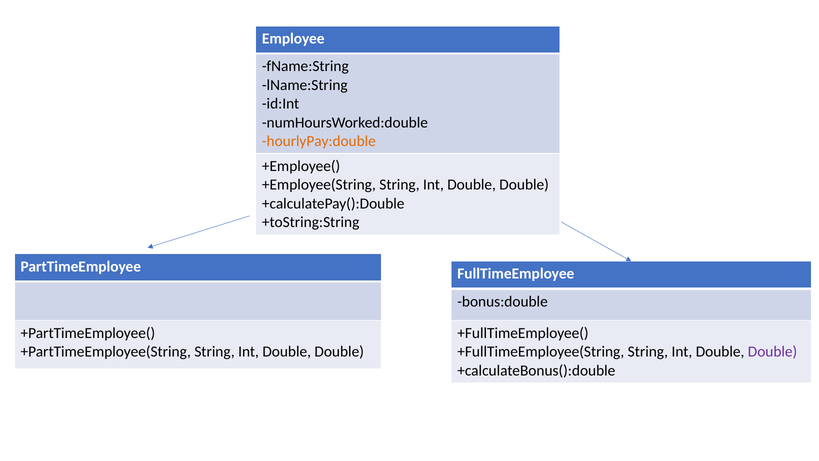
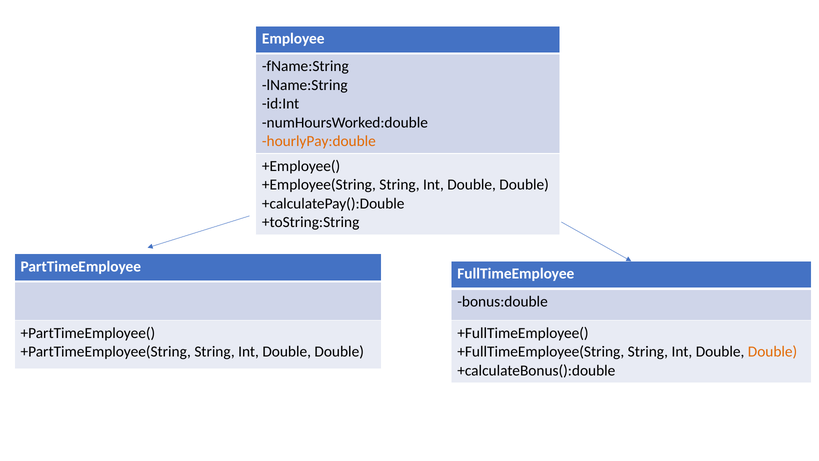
Double at (773, 351) colour: purple -> orange
